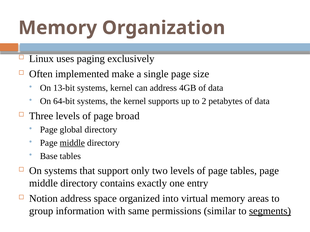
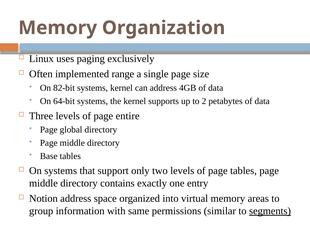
make: make -> range
13-bit: 13-bit -> 82-bit
broad: broad -> entire
middle at (72, 143) underline: present -> none
